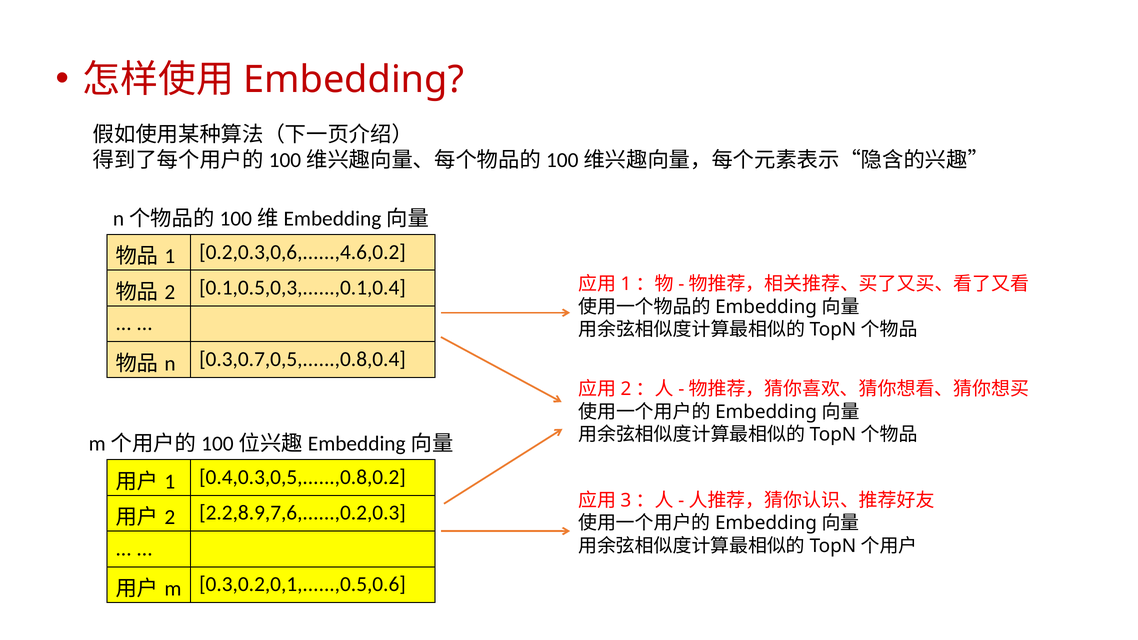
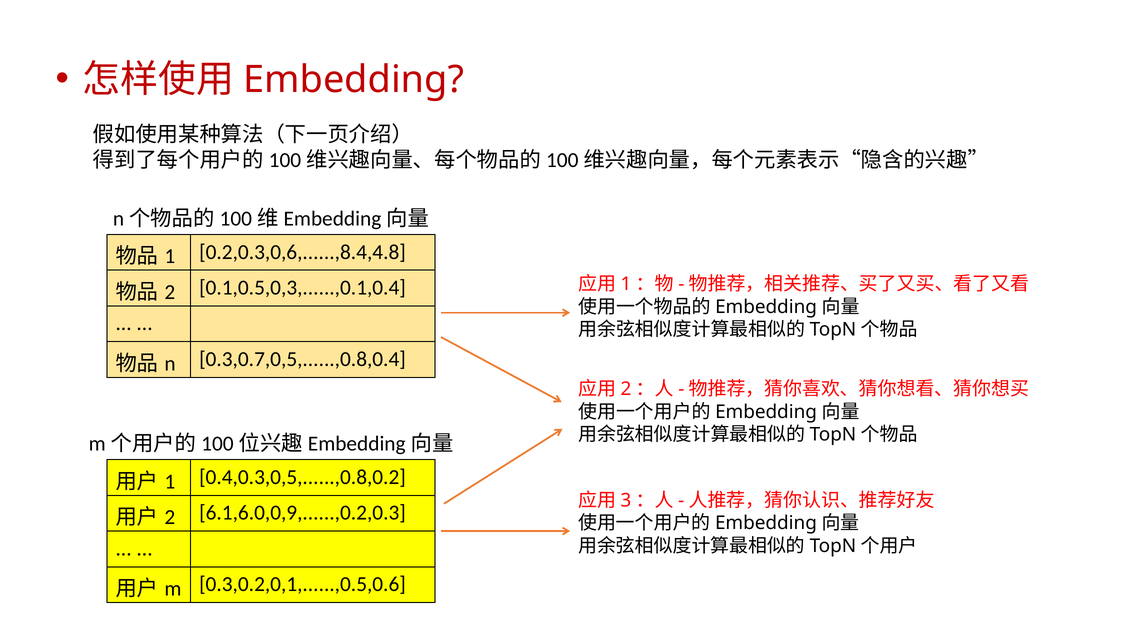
0.2,0.3,0,6,......,4.6,0.2: 0.2,0.3,0,6,......,4.6,0.2 -> 0.2,0.3,0,6,......,8.4,4.8
2.2,8.9,7,6,......,0.2,0.3: 2.2,8.9,7,6,......,0.2,0.3 -> 6.1,6.0,0,9,......,0.2,0.3
